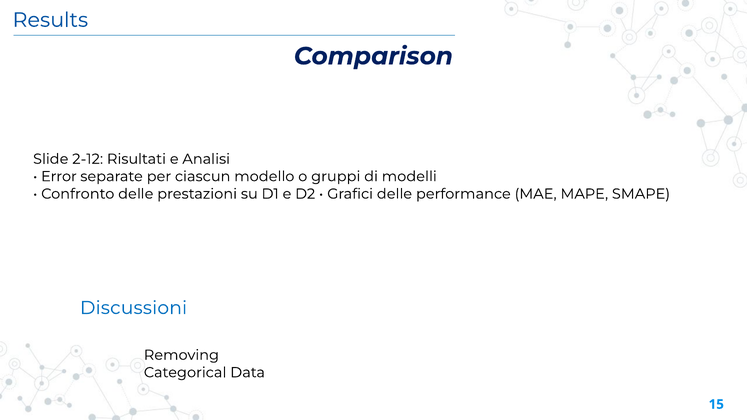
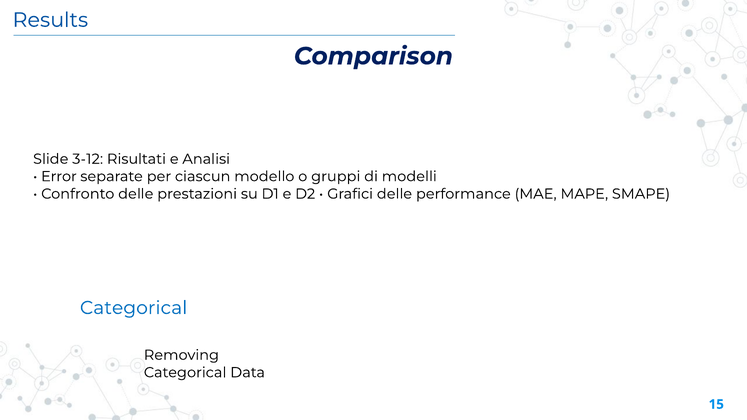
2-12: 2-12 -> 3-12
Discussioni at (134, 308): Discussioni -> Categorical
